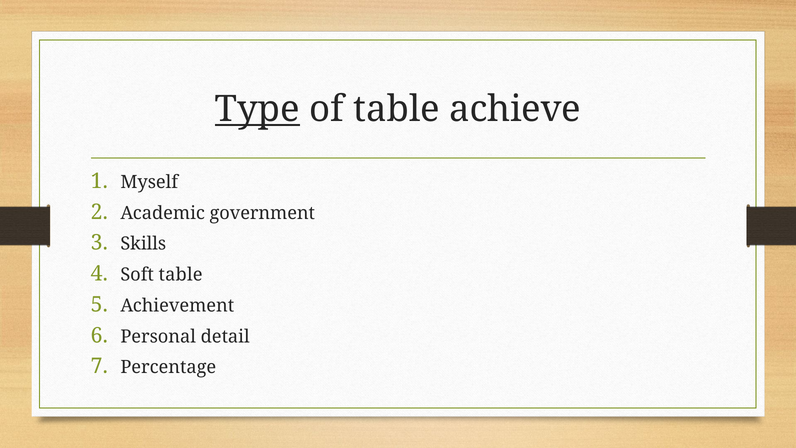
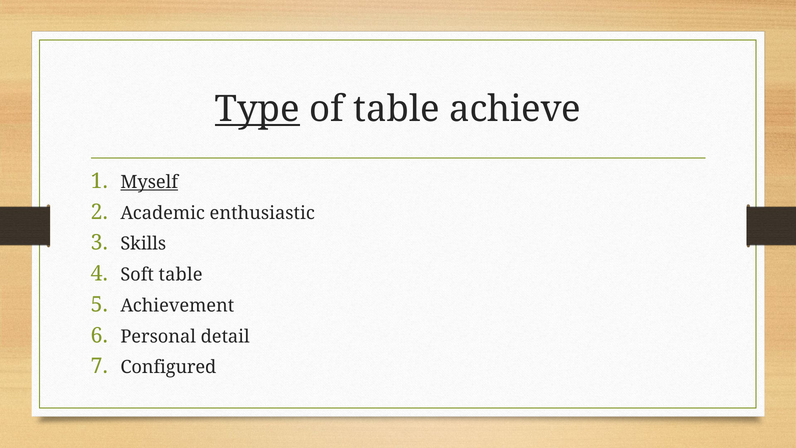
Myself underline: none -> present
government: government -> enthusiastic
Percentage: Percentage -> Configured
